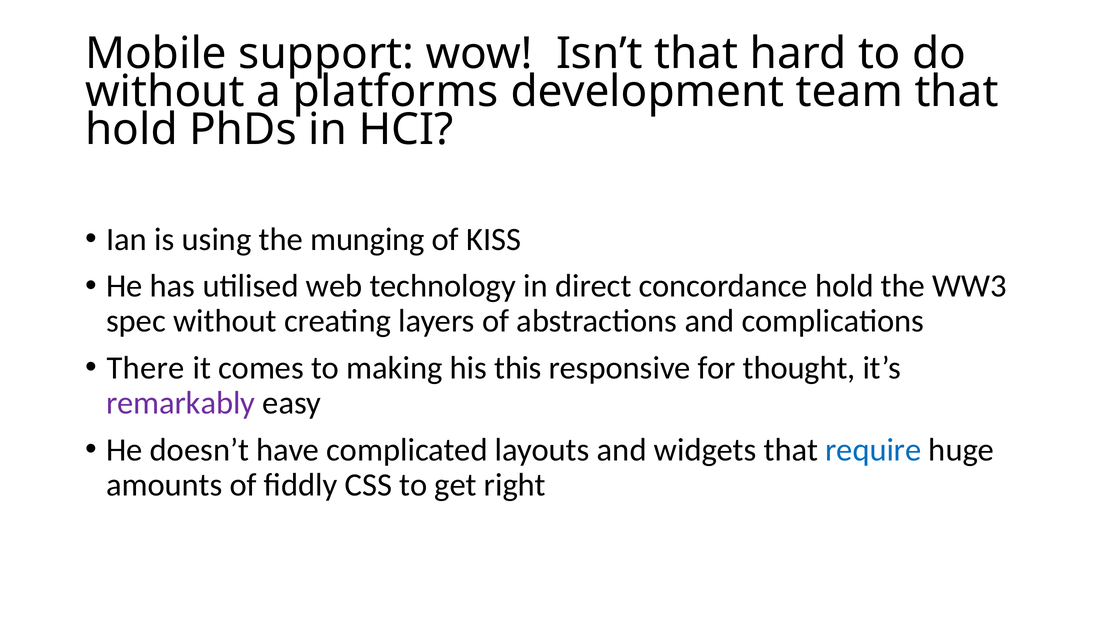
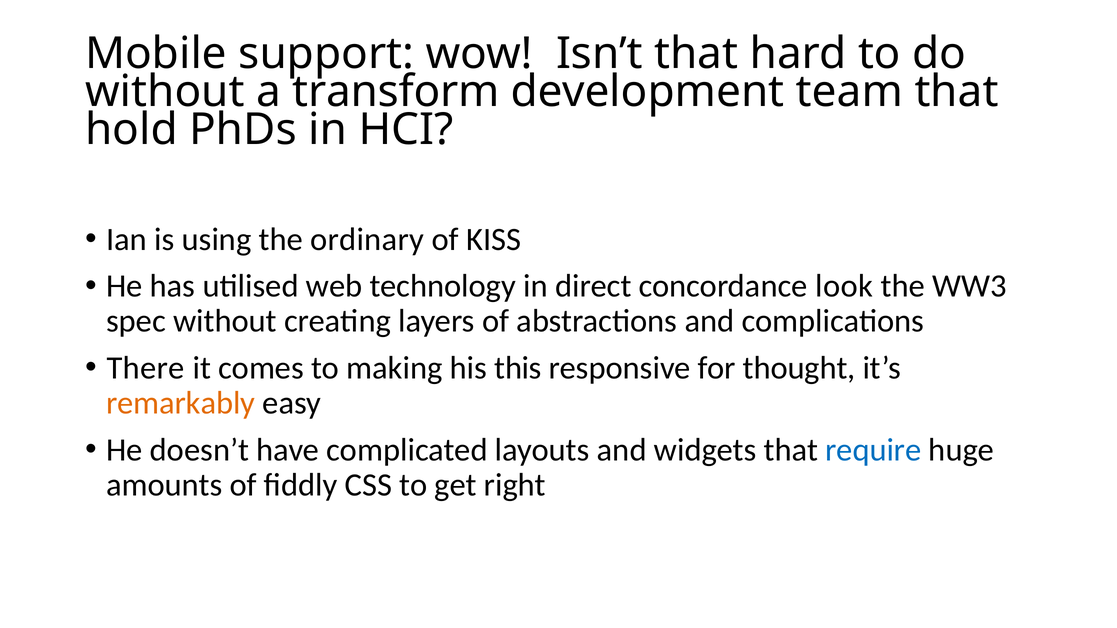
platforms: platforms -> transform
munging: munging -> ordinary
concordance hold: hold -> look
remarkably colour: purple -> orange
